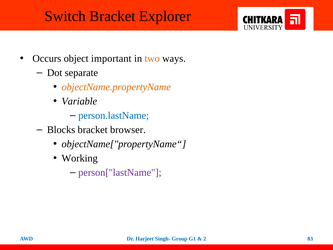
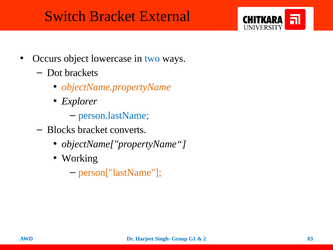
Explorer: Explorer -> External
important: important -> lowercase
two colour: orange -> blue
separate: separate -> brackets
Variable: Variable -> Explorer
browser: browser -> converts
person["lastName colour: purple -> orange
